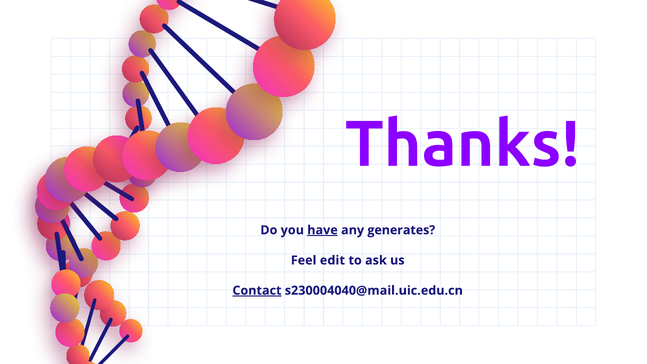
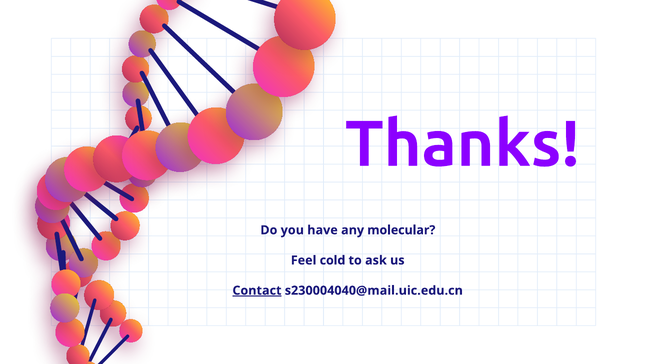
have underline: present -> none
generates: generates -> molecular
edit: edit -> cold
